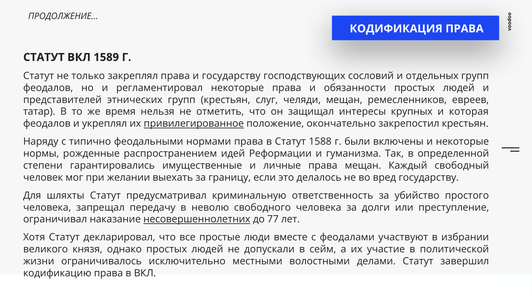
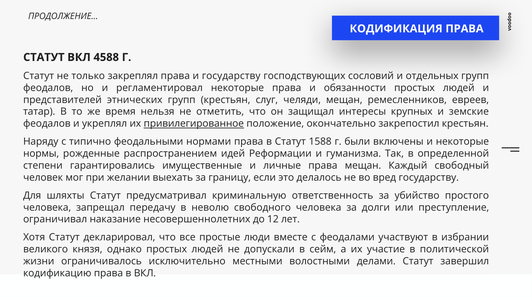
1589: 1589 -> 4588
которая: которая -> земские
несовершеннолетних underline: present -> none
77: 77 -> 12
